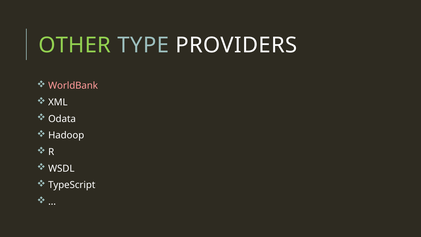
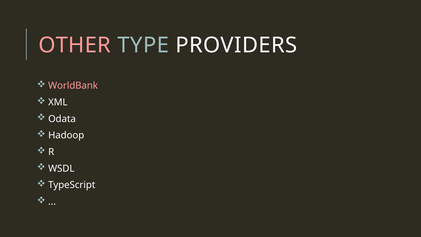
OTHER colour: light green -> pink
